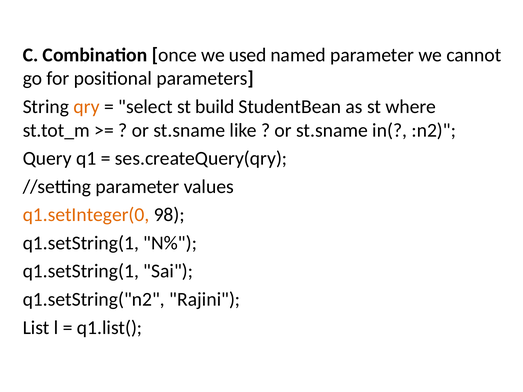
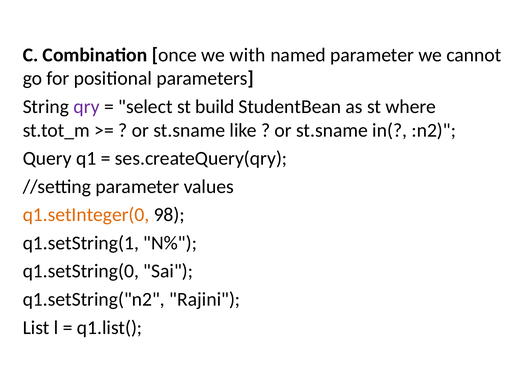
used: used -> with
qry colour: orange -> purple
q1.setString(1 at (81, 271): q1.setString(1 -> q1.setString(0
